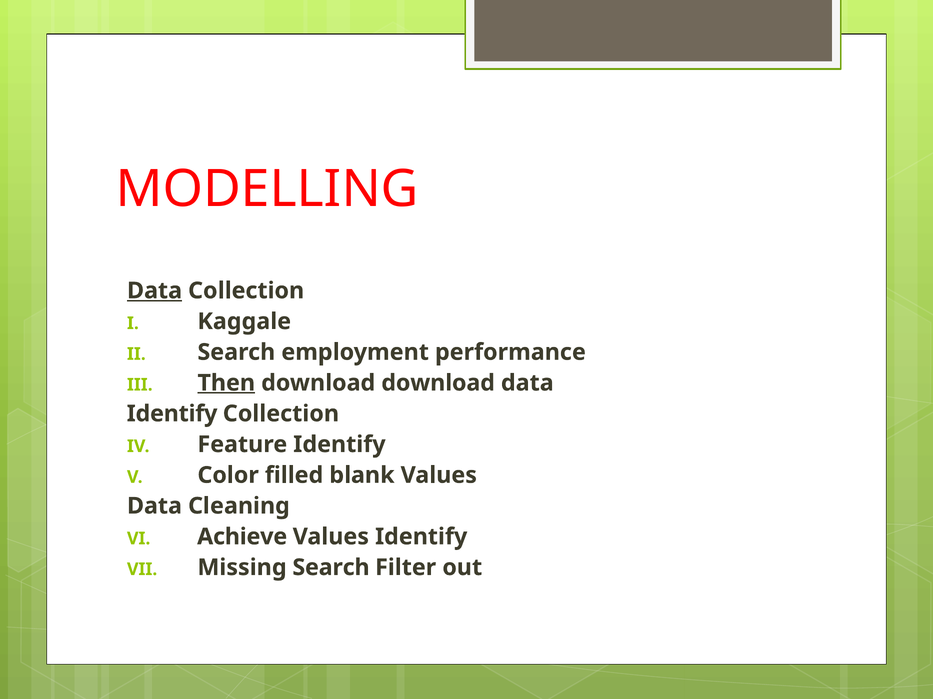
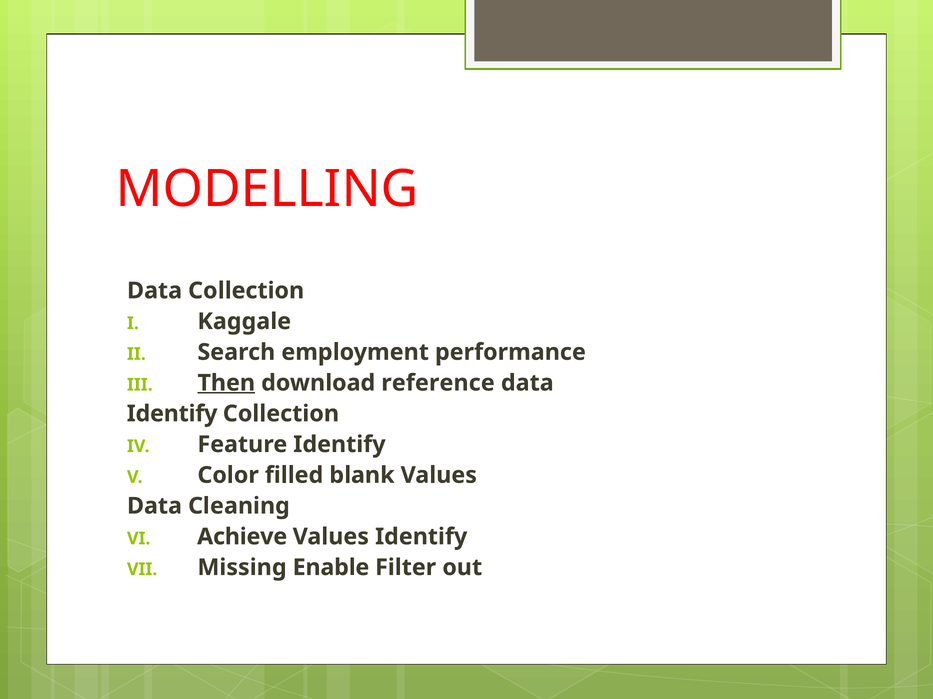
Data at (155, 291) underline: present -> none
download download: download -> reference
Missing Search: Search -> Enable
